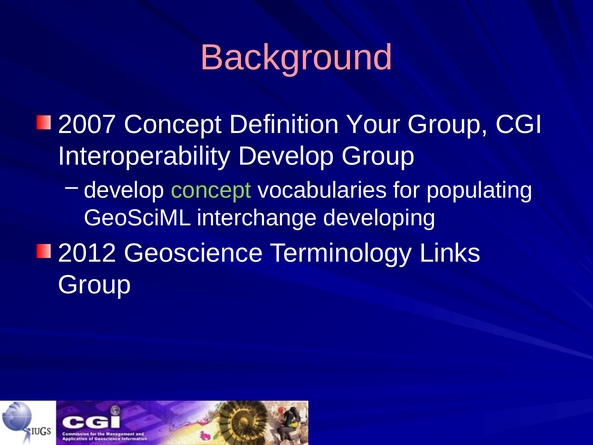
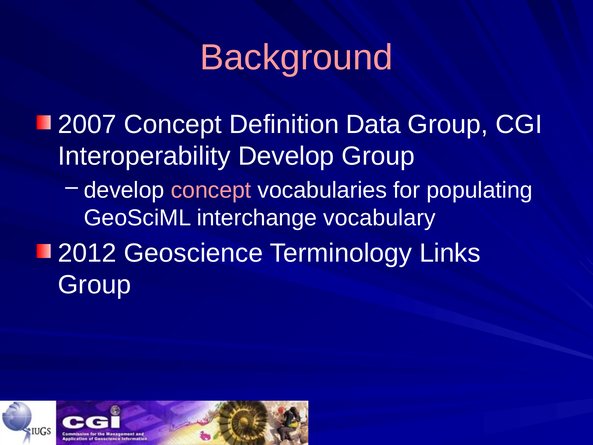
Your: Your -> Data
concept at (211, 190) colour: light green -> pink
developing: developing -> vocabulary
